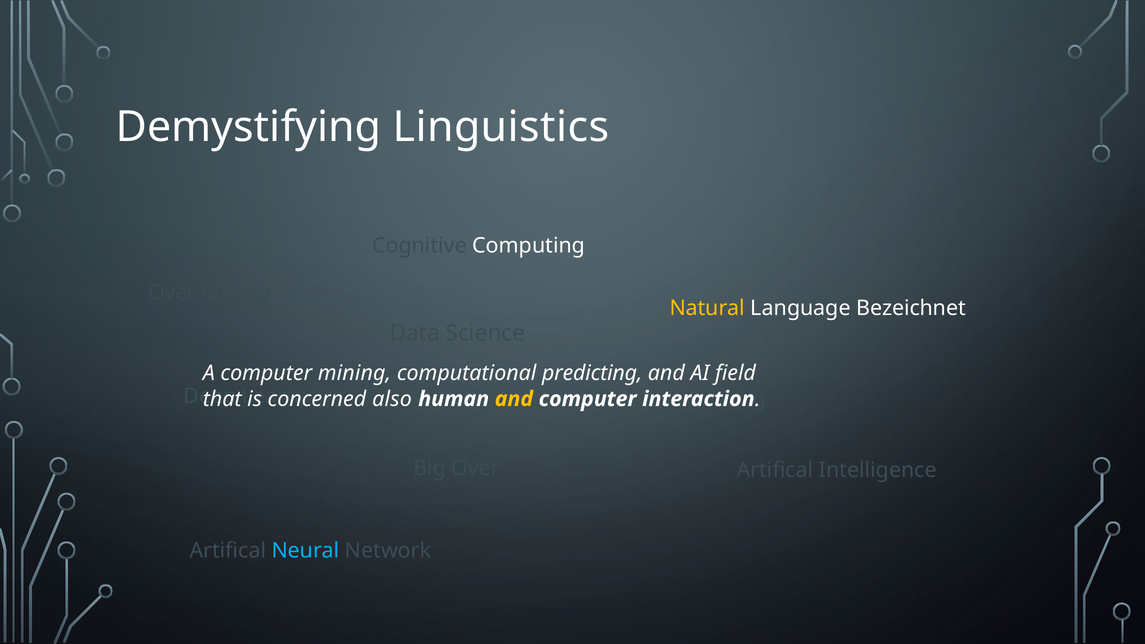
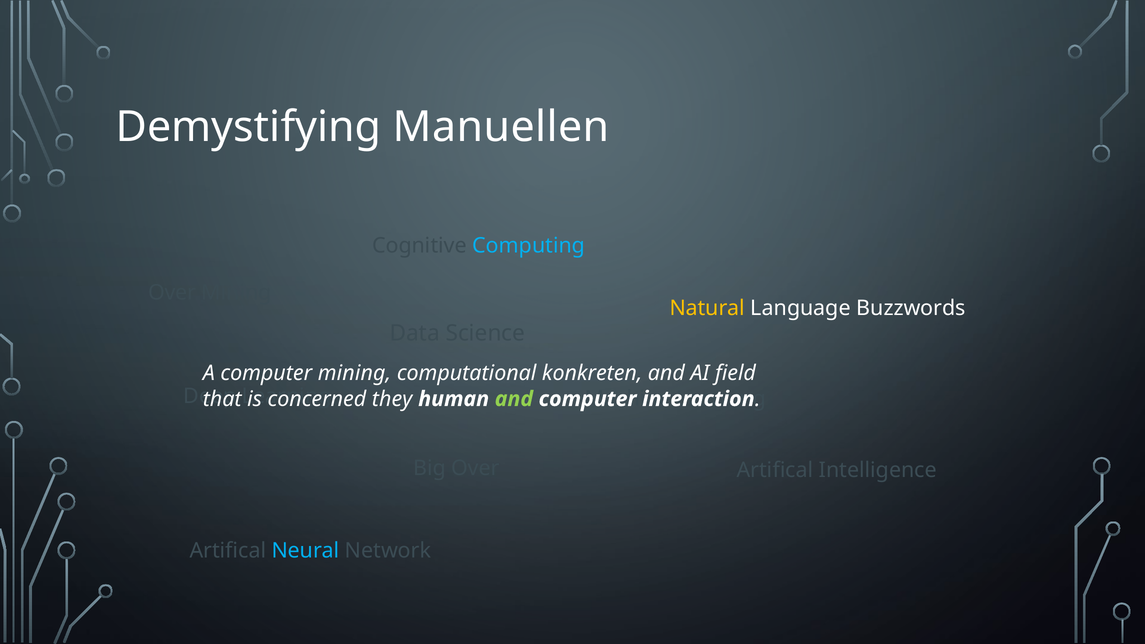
Linguistics: Linguistics -> Manuellen
Computing colour: white -> light blue
Bezeichnet: Bezeichnet -> Buzzwords
predicting: predicting -> konkreten
also: also -> they
and at (514, 399) colour: yellow -> light green
